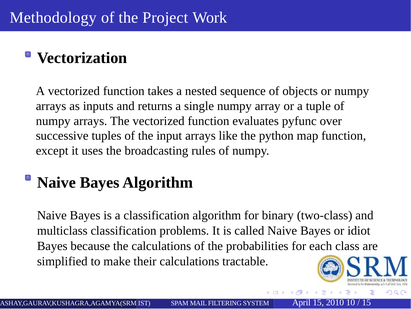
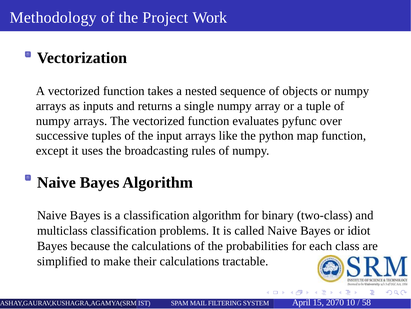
2010: 2010 -> 2070
15 at (366, 302): 15 -> 58
